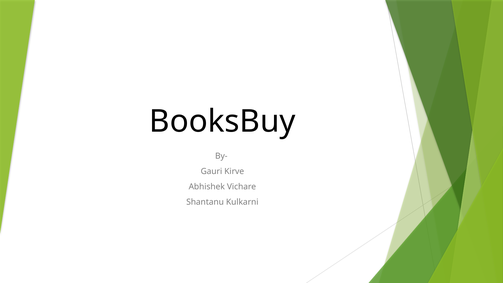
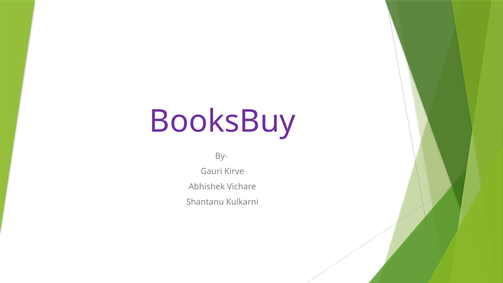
BooksBuy colour: black -> purple
